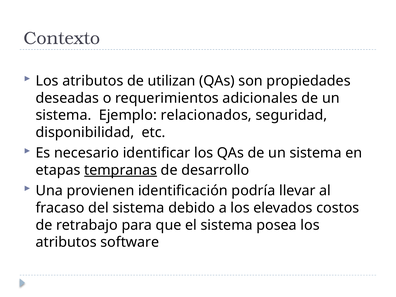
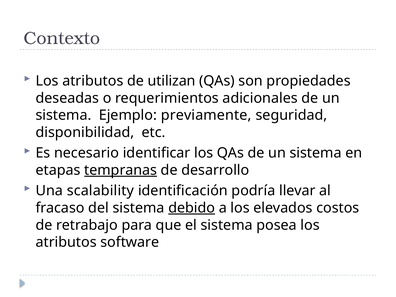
relacionados: relacionados -> previamente
provienen: provienen -> scalability
debido underline: none -> present
